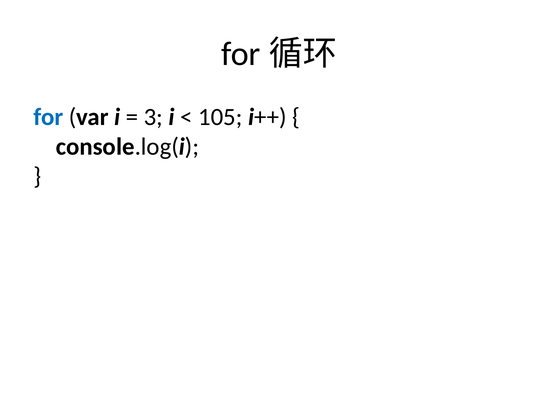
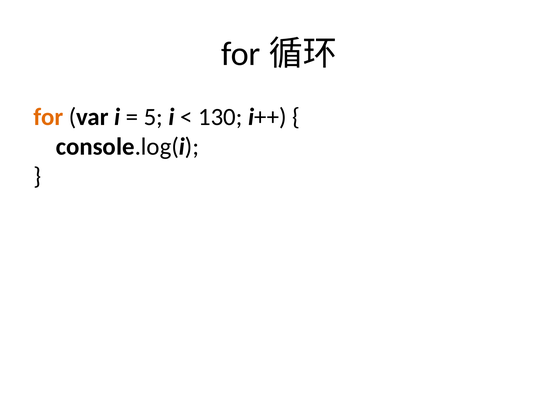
for colour: blue -> orange
3: 3 -> 5
105: 105 -> 130
